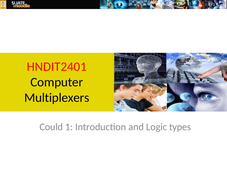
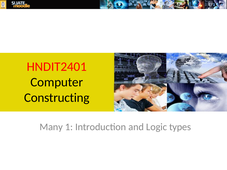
Multiplexers: Multiplexers -> Constructing
Could: Could -> Many
